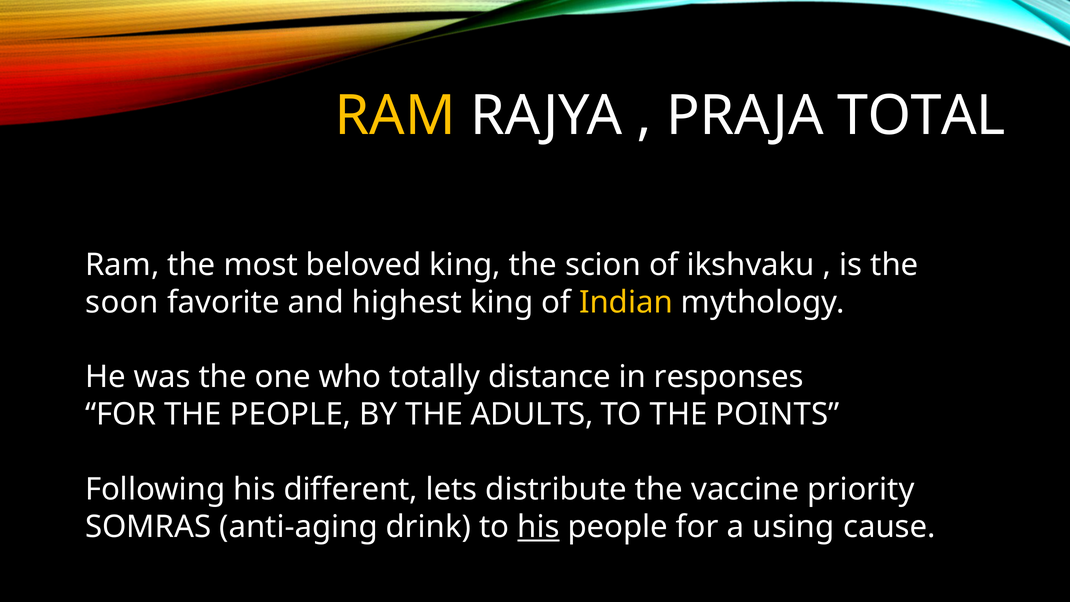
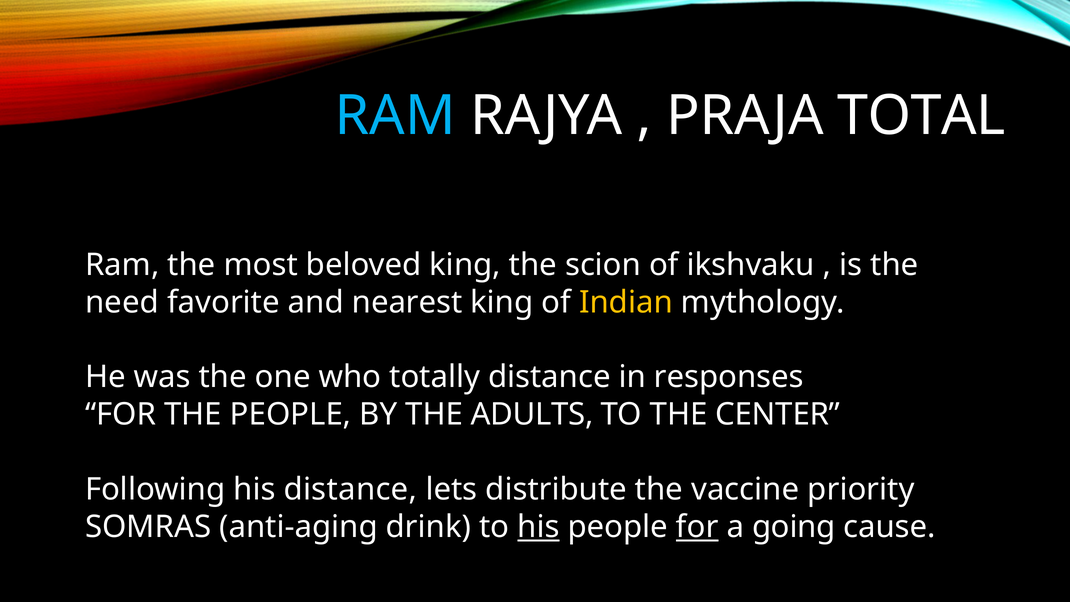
RAM at (395, 116) colour: yellow -> light blue
soon: soon -> need
highest: highest -> nearest
POINTS: POINTS -> CENTER
his different: different -> distance
for at (697, 527) underline: none -> present
using: using -> going
